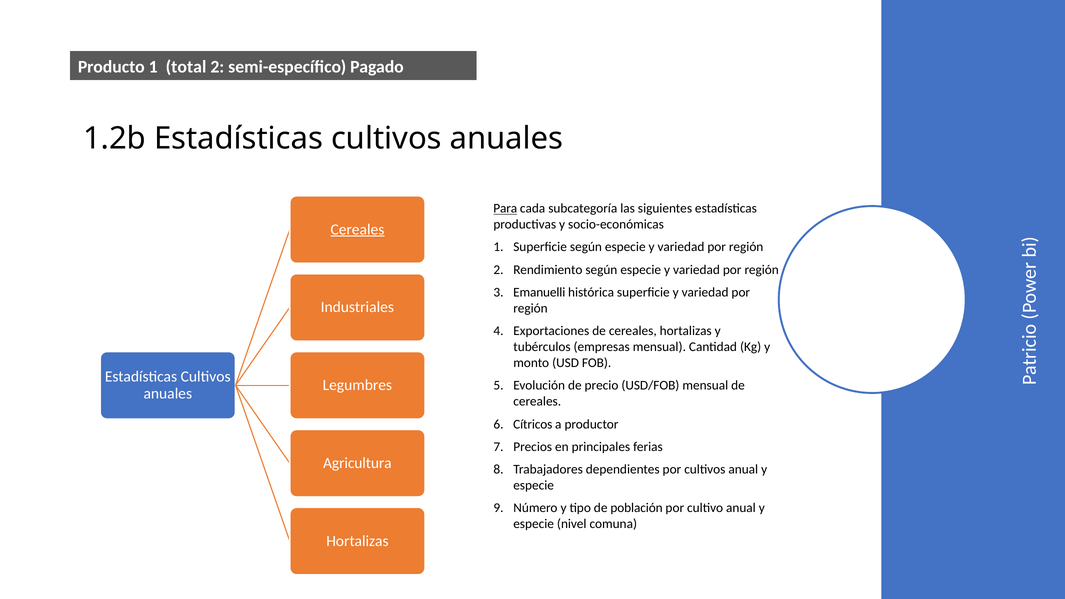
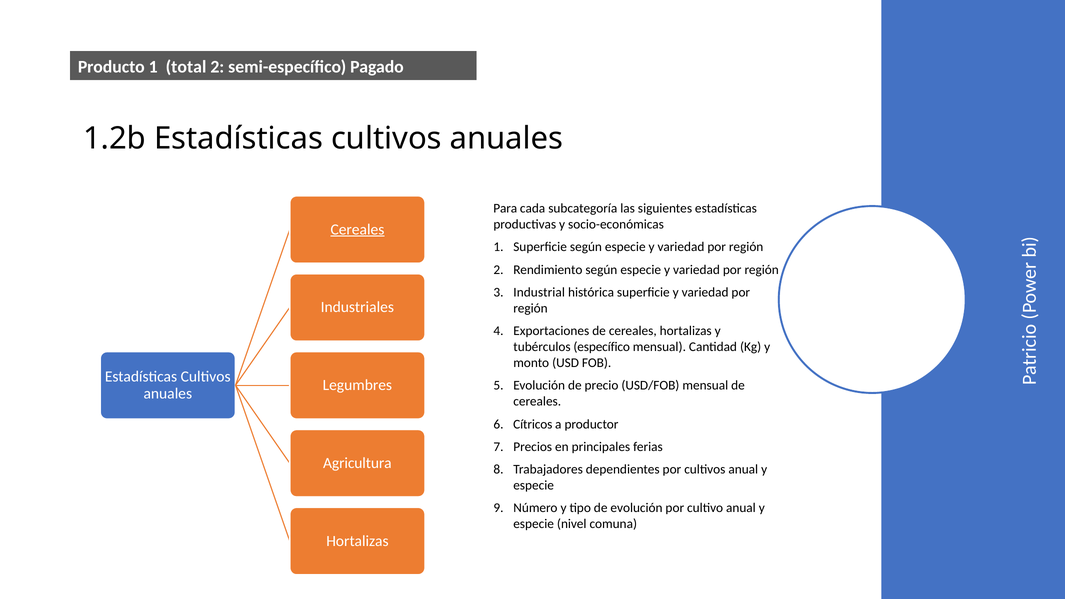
Para underline: present -> none
Emanuelli: Emanuelli -> Industrial
empresas: empresas -> específico
de población: población -> evolución
